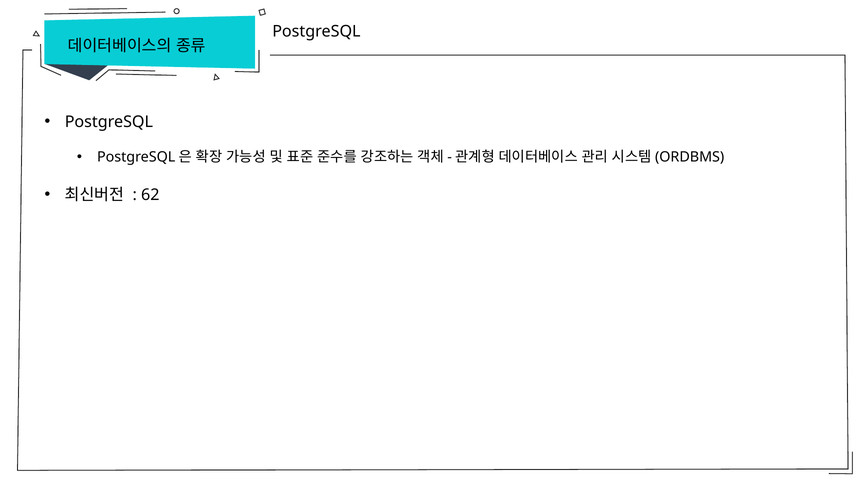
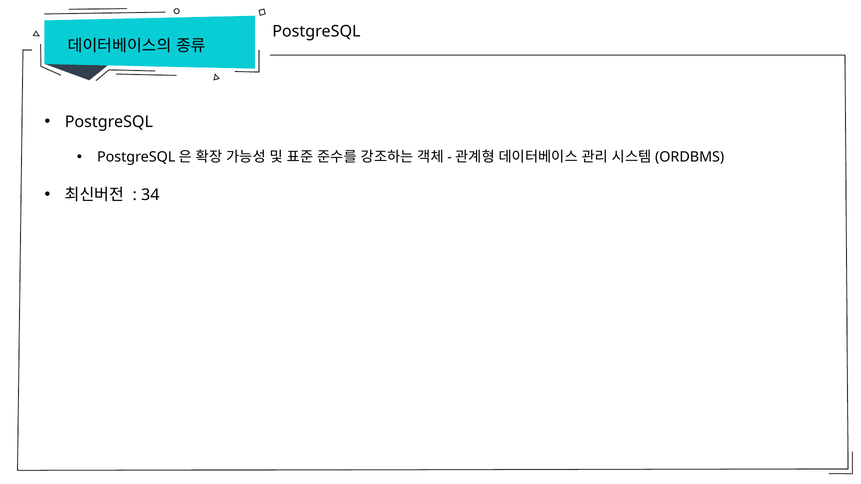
62: 62 -> 34
